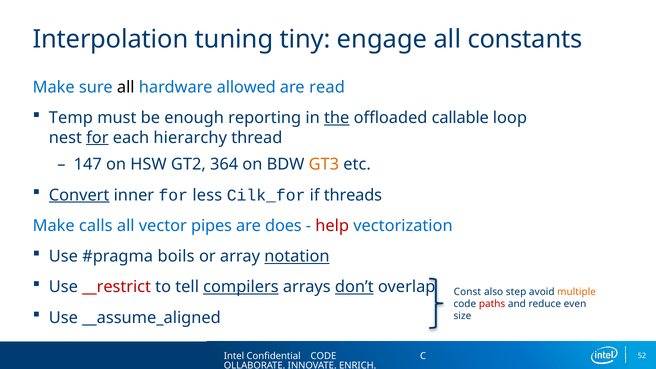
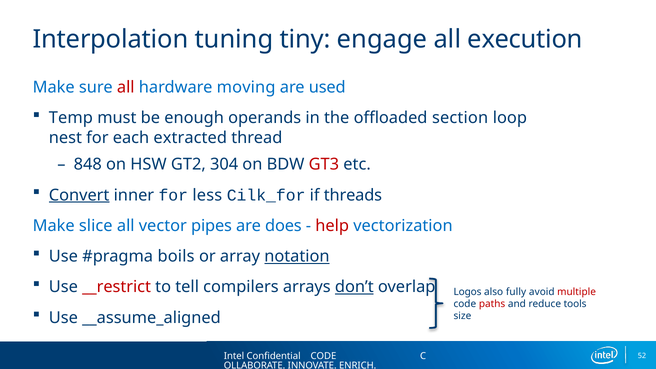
constants: constants -> execution
all at (126, 87) colour: black -> red
allowed: allowed -> moving
read: read -> used
reporting: reporting -> operands
the underline: present -> none
callable: callable -> section
for at (97, 138) underline: present -> none
hierarchy: hierarchy -> extracted
147: 147 -> 848
364: 364 -> 304
GT3 colour: orange -> red
calls: calls -> slice
compilers underline: present -> none
Const: Const -> Logos
step: step -> fully
multiple colour: orange -> red
even: even -> tools
